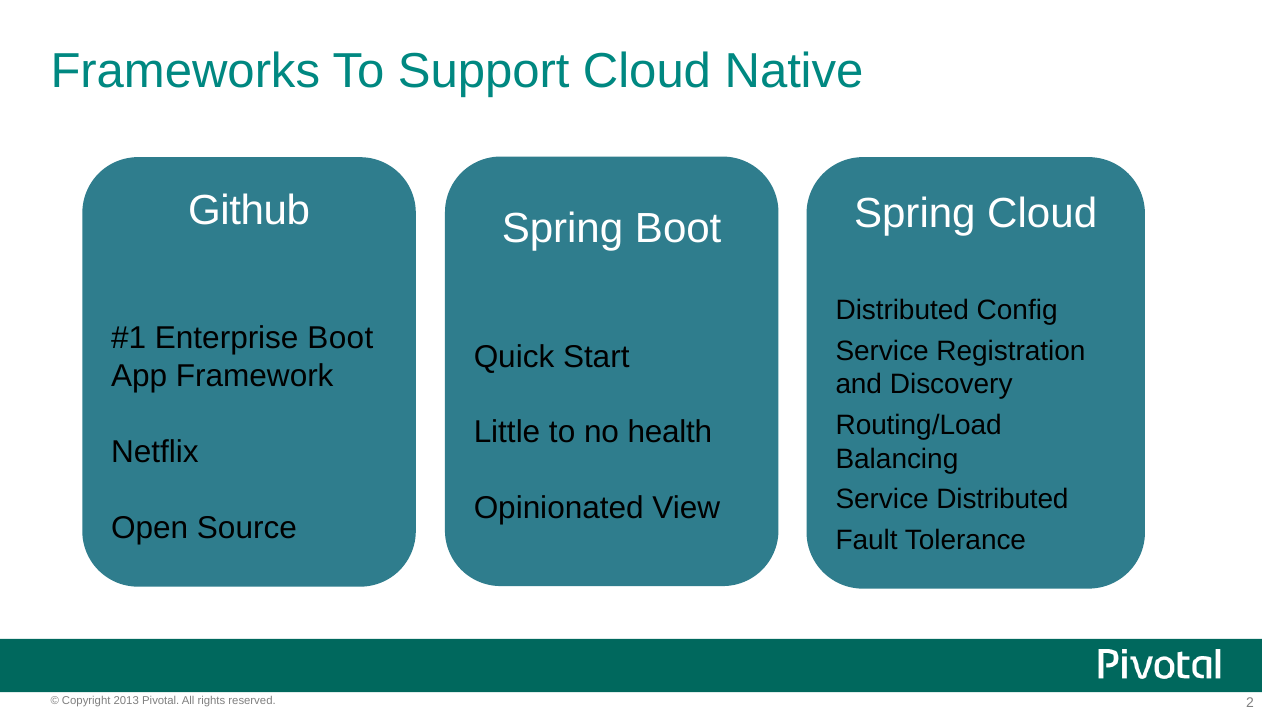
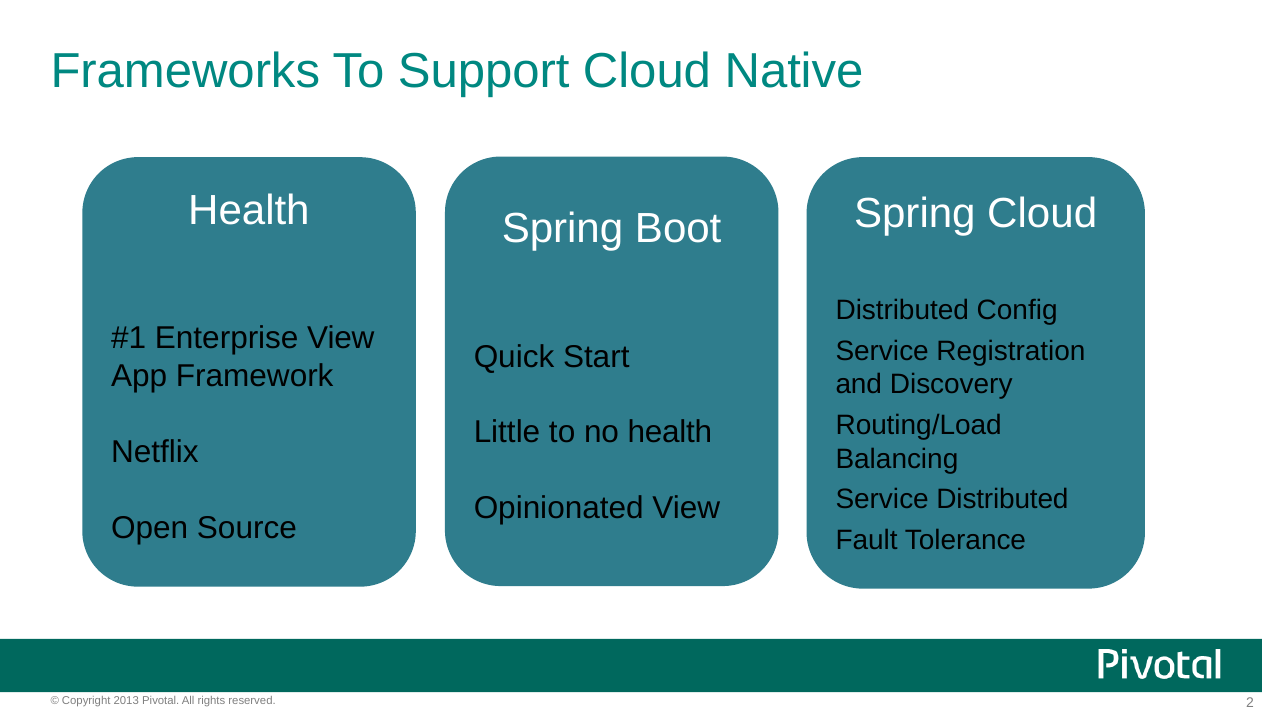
Github at (249, 211): Github -> Health
Enterprise Boot: Boot -> View
